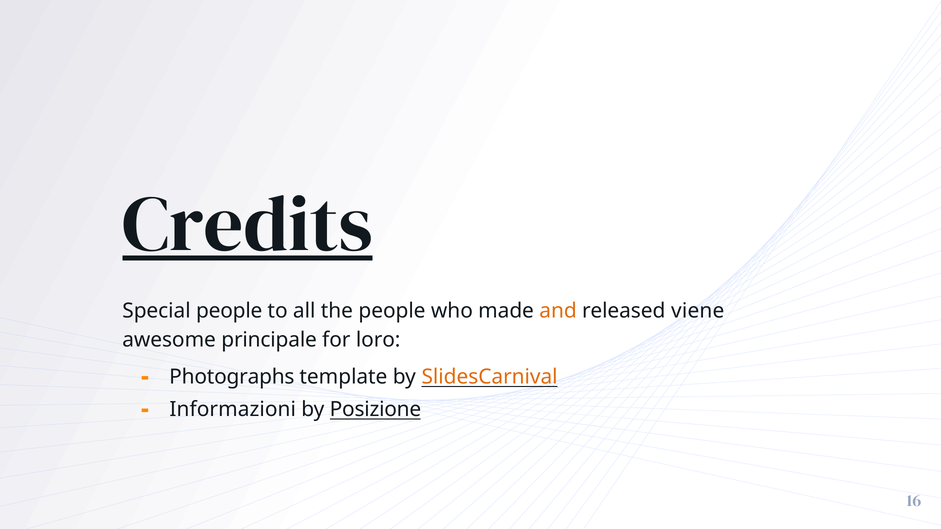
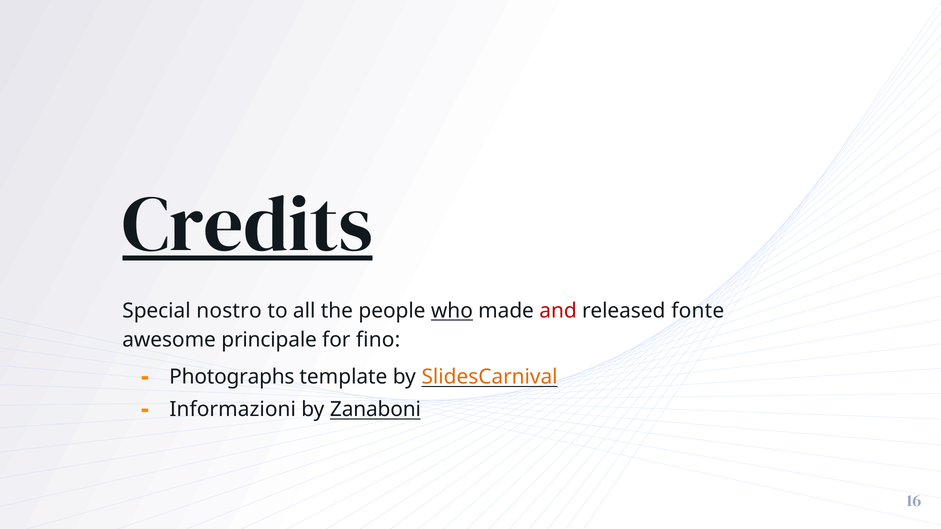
Special people: people -> nostro
who underline: none -> present
and colour: orange -> red
viene: viene -> fonte
loro: loro -> fino
Posizione: Posizione -> Zanaboni
